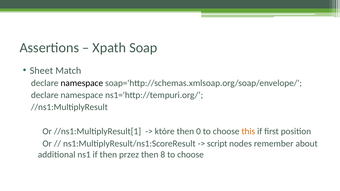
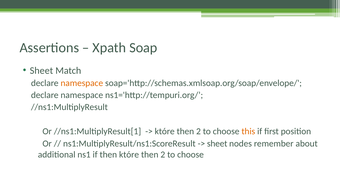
namespace at (82, 83) colour: black -> orange
0 at (198, 132): 0 -> 2
script at (217, 144): script -> sheet
then przez: przez -> które
8 at (163, 155): 8 -> 2
